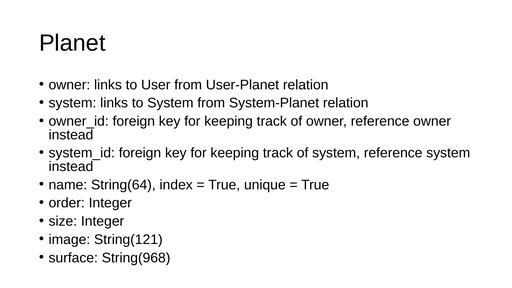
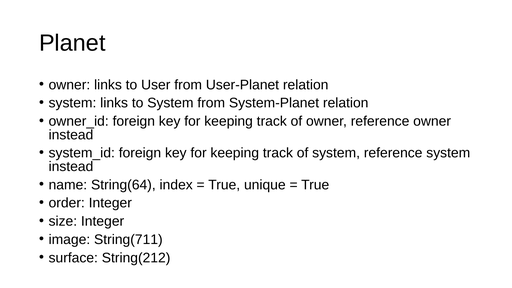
String(121: String(121 -> String(711
String(968: String(968 -> String(212
